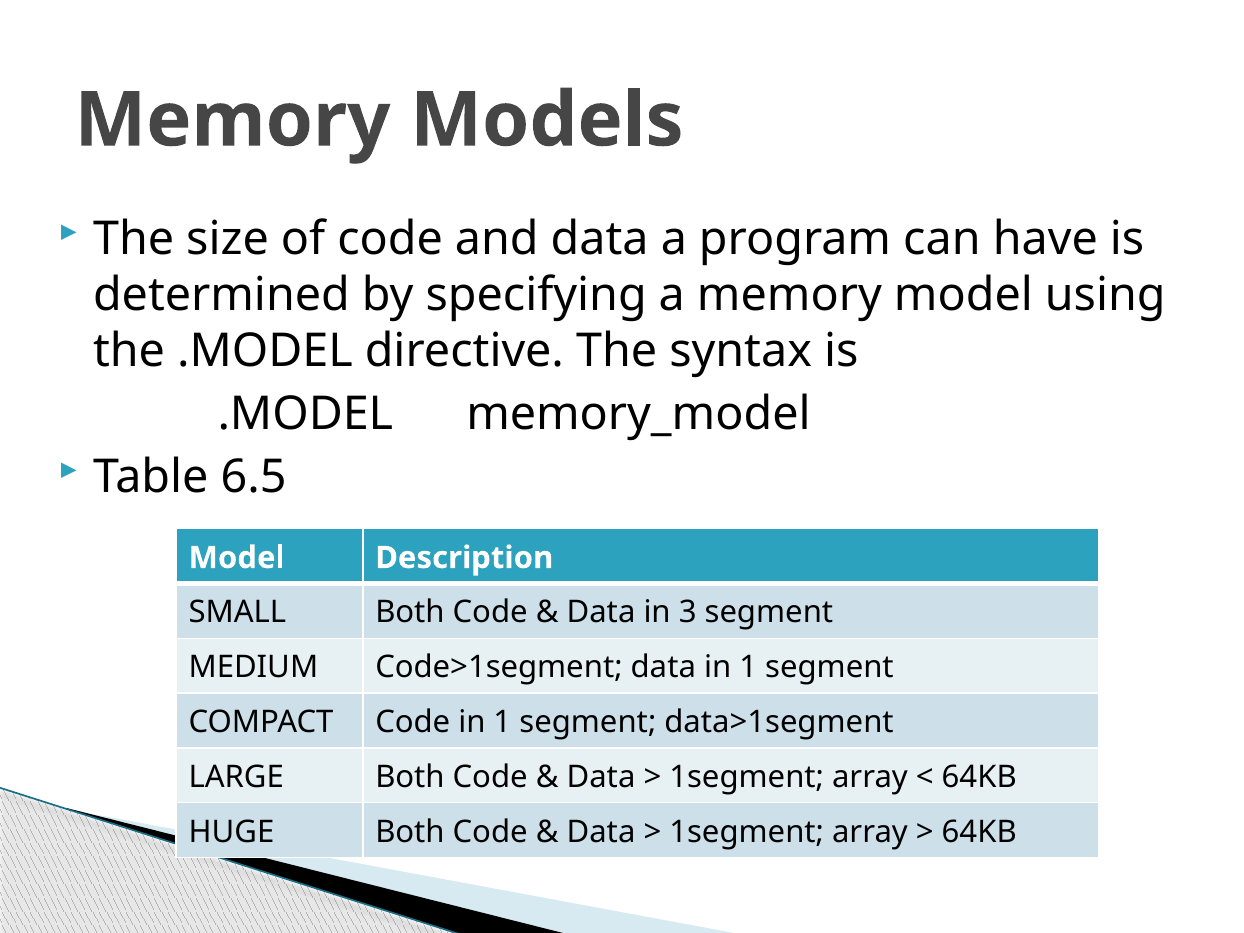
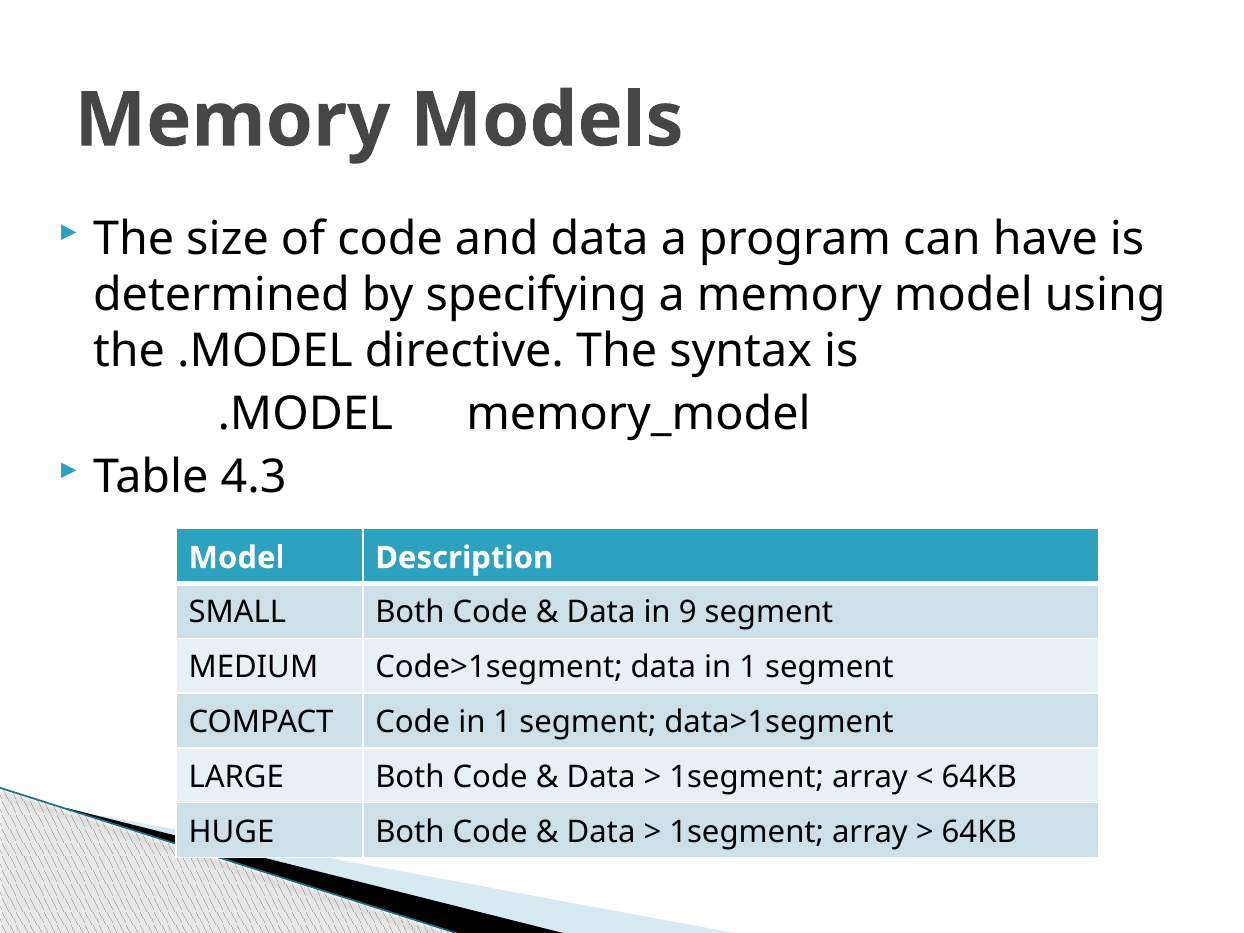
6.5: 6.5 -> 4.3
3: 3 -> 9
